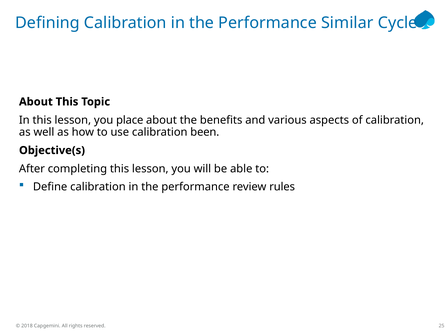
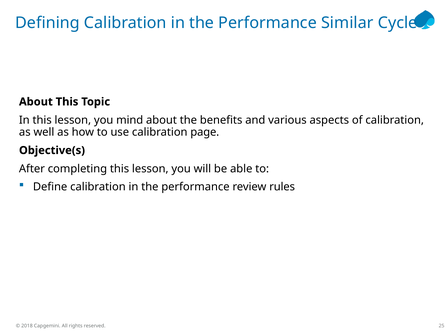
place: place -> mind
been: been -> page
